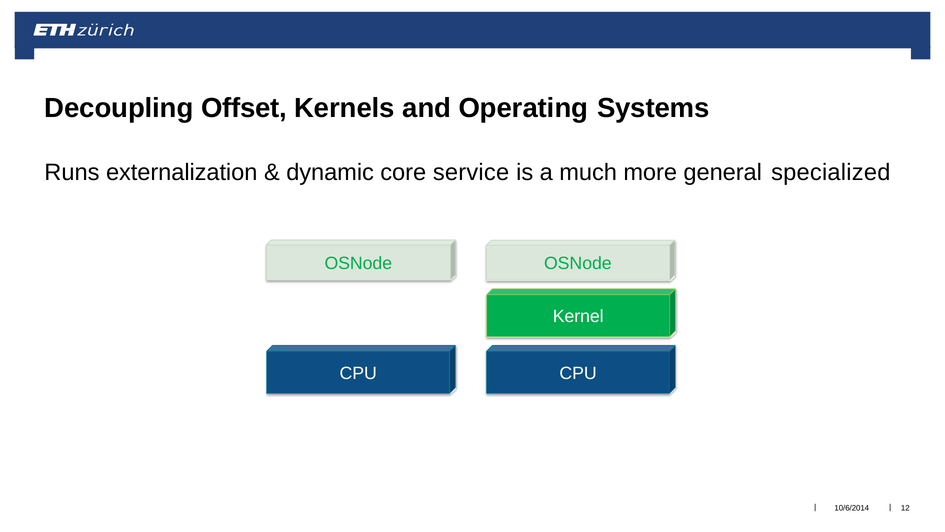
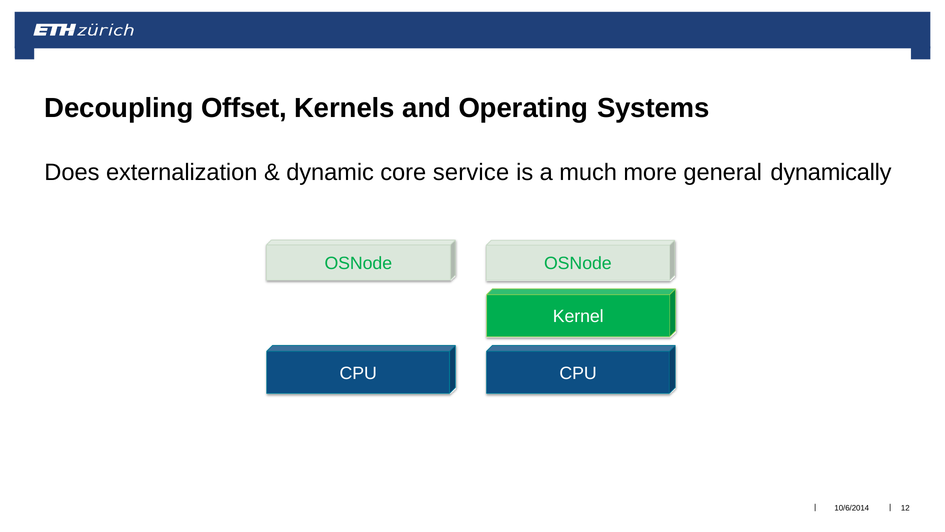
Runs: Runs -> Does
specialized: specialized -> dynamically
